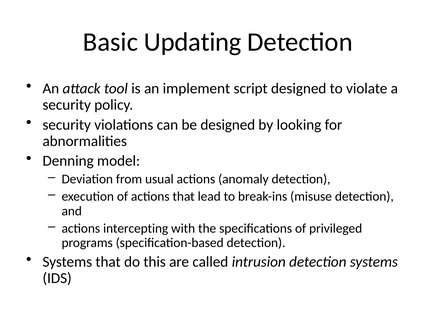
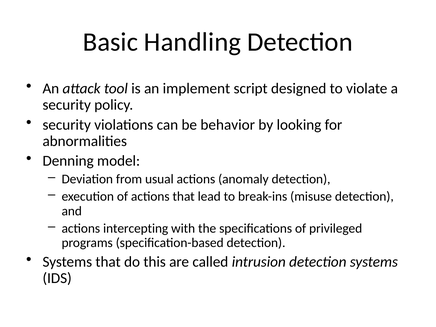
Updating: Updating -> Handling
be designed: designed -> behavior
